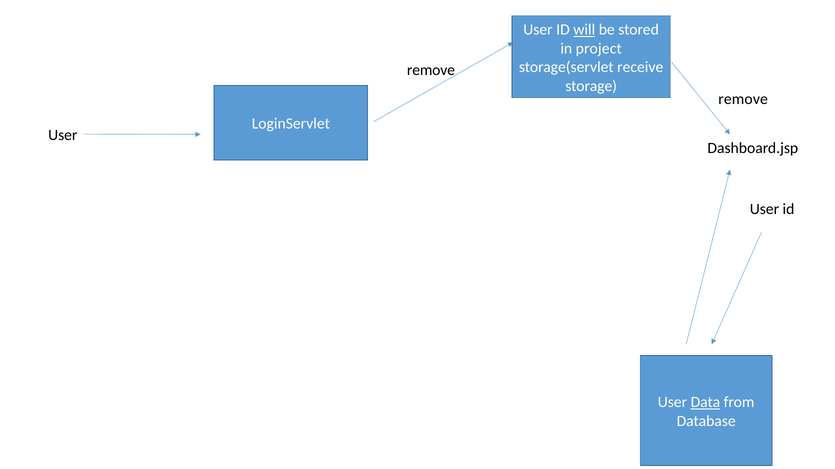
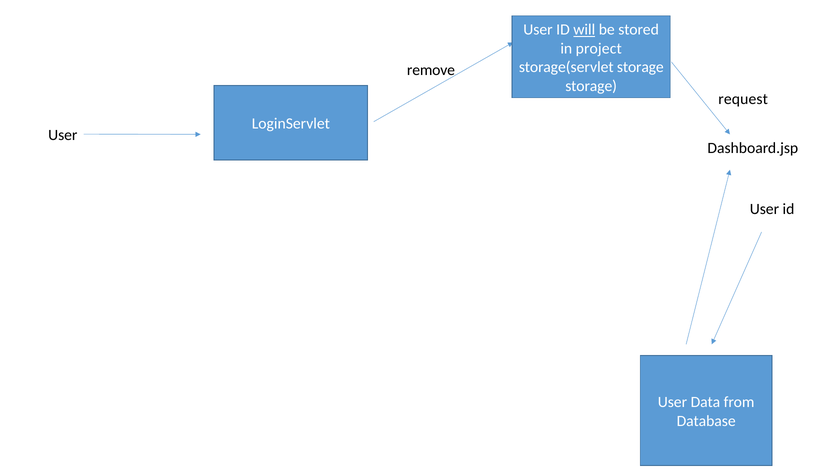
storage(servlet receive: receive -> storage
remove at (743, 99): remove -> request
Data underline: present -> none
